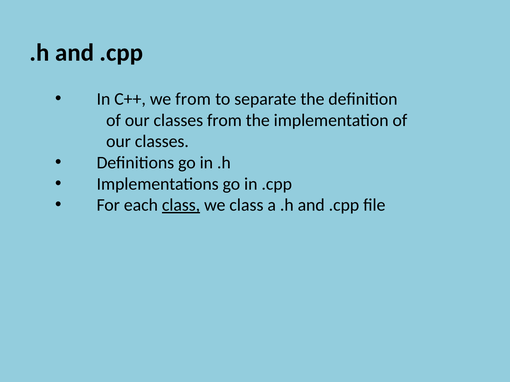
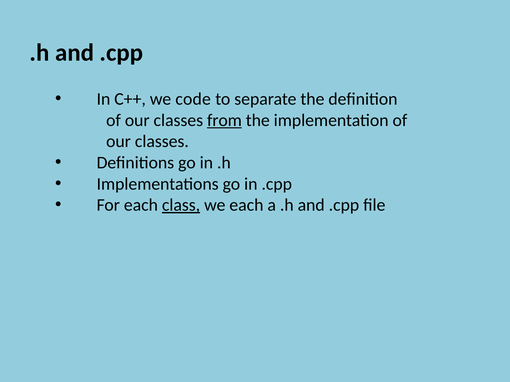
we from: from -> code
from at (224, 120) underline: none -> present
we class: class -> each
